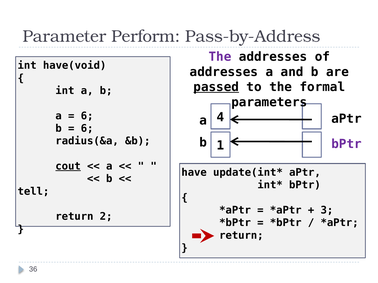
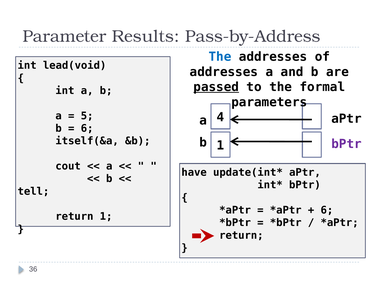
Perform: Perform -> Results
The at (220, 57) colour: purple -> blue
have(void: have(void -> lead(void
6 at (87, 116): 6 -> 5
radius(&a: radius(&a -> itself(&a
cout underline: present -> none
3 at (327, 211): 3 -> 6
return 2: 2 -> 1
